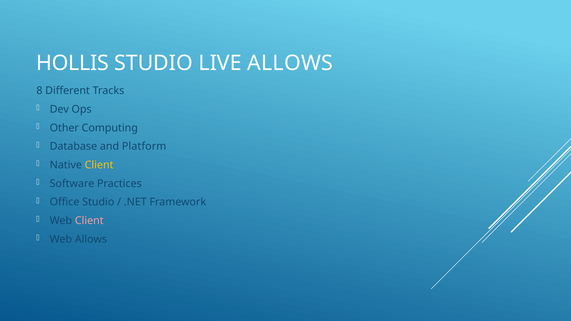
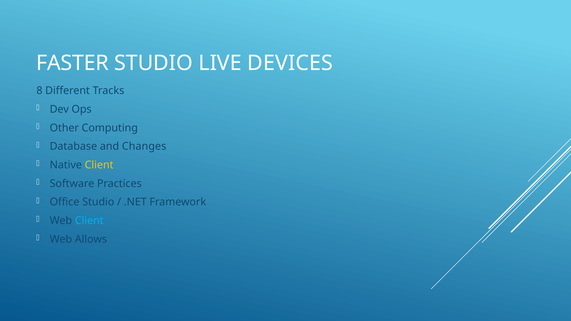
HOLLIS: HOLLIS -> FASTER
LIVE ALLOWS: ALLOWS -> DEVICES
Platform: Platform -> Changes
Client at (89, 221) colour: pink -> light blue
